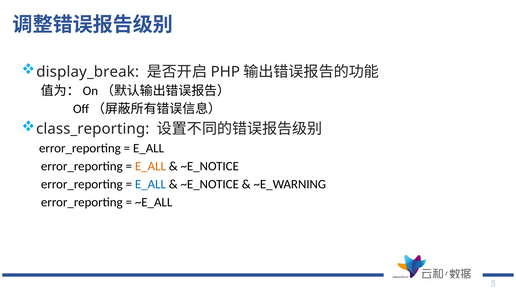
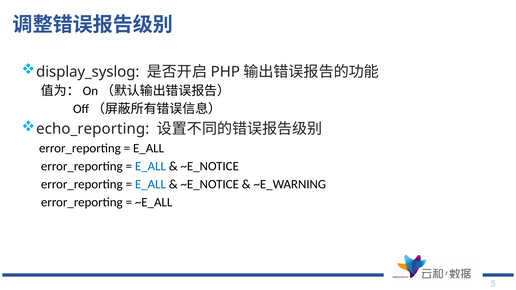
display_break: display_break -> display_syslog
class_reporting: class_reporting -> echo_reporting
E_ALL at (150, 166) colour: orange -> blue
